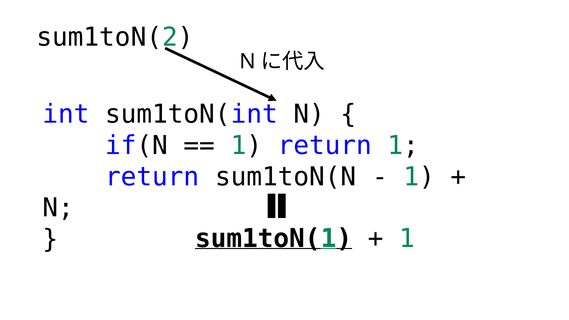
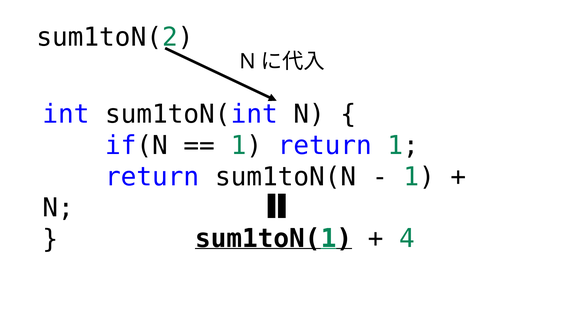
1 at (407, 239): 1 -> 4
